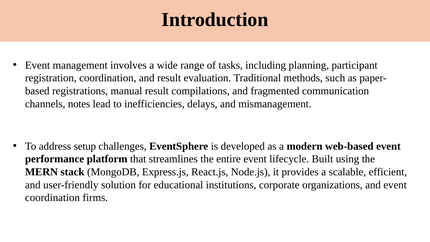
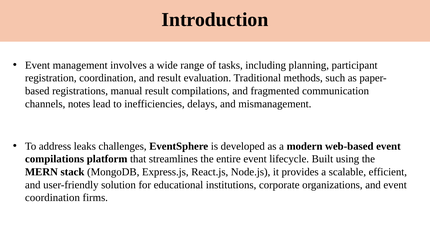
setup: setup -> leaks
performance at (55, 159): performance -> compilations
